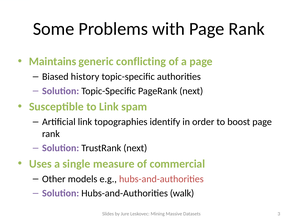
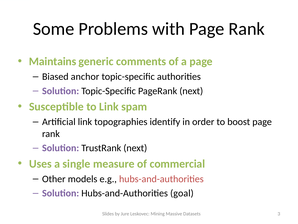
conflicting: conflicting -> comments
history: history -> anchor
walk: walk -> goal
